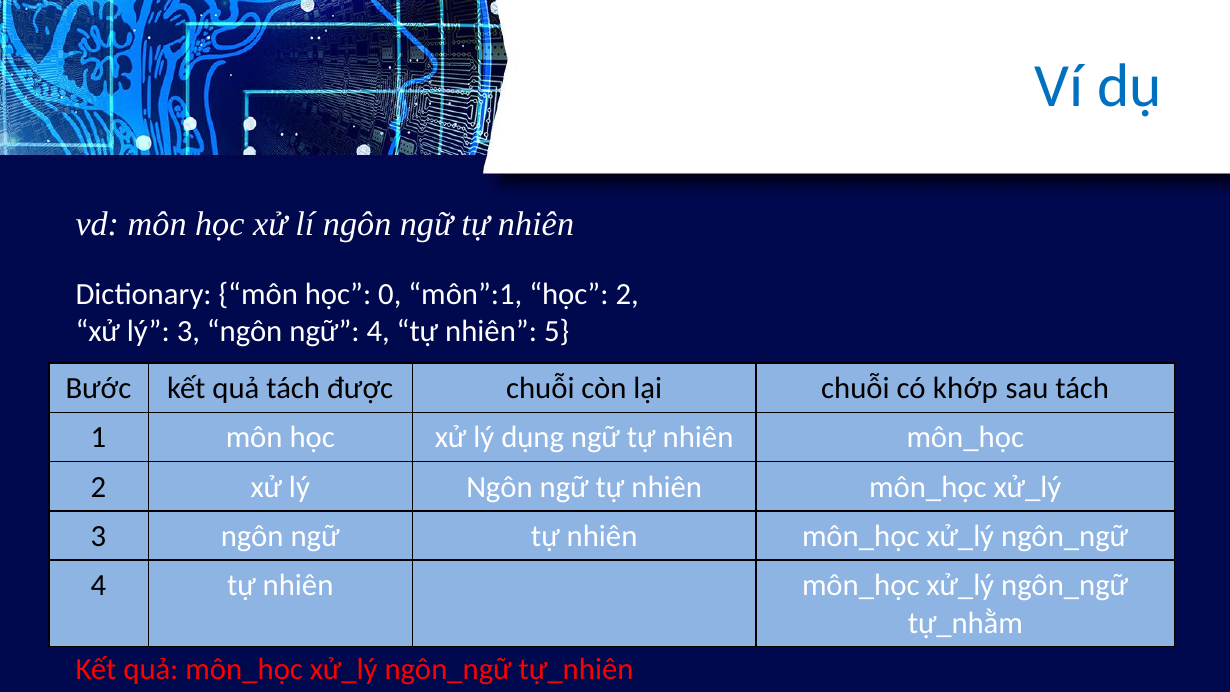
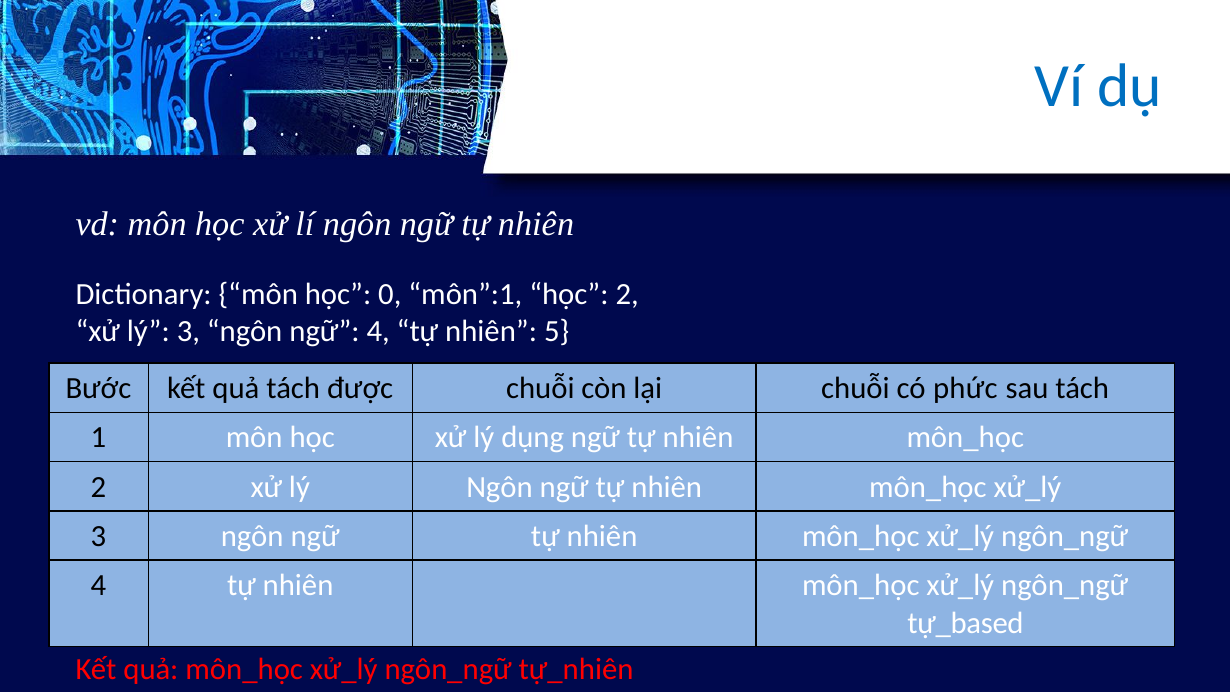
khớp: khớp -> phức
tự_nhằm: tự_nhằm -> tự_based
